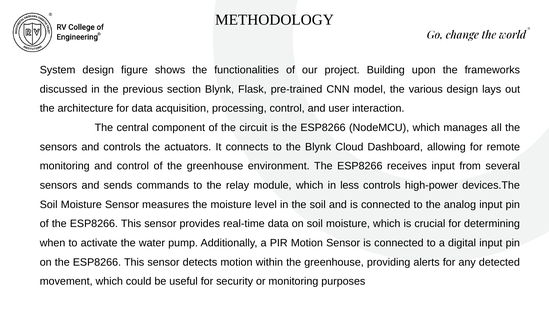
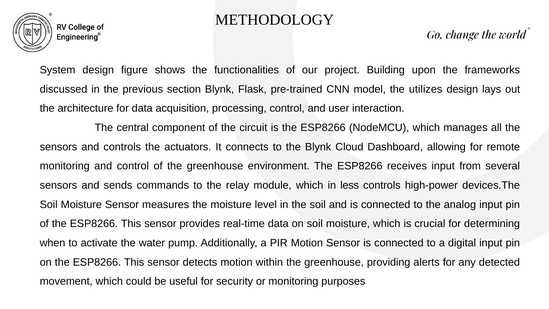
various: various -> utilizes
